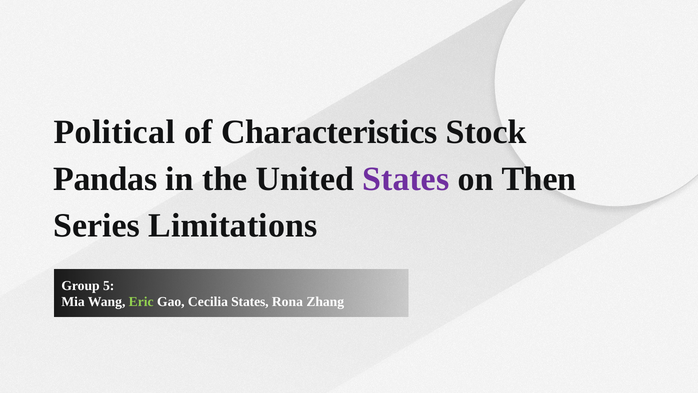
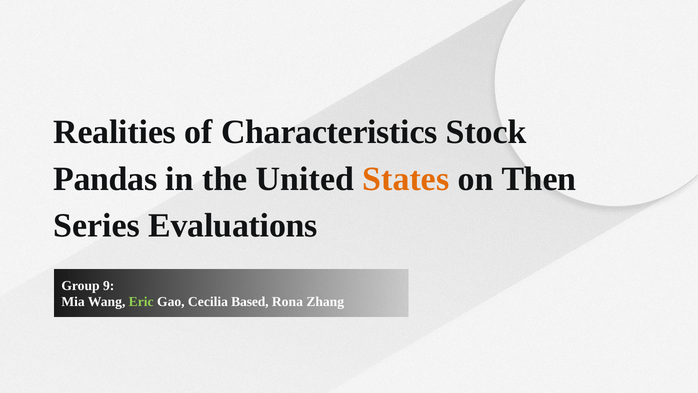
Political: Political -> Realities
States at (406, 179) colour: purple -> orange
Limitations: Limitations -> Evaluations
5: 5 -> 9
Cecilia States: States -> Based
